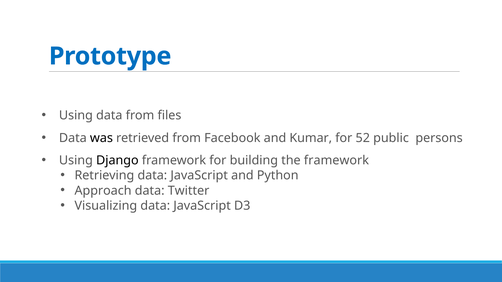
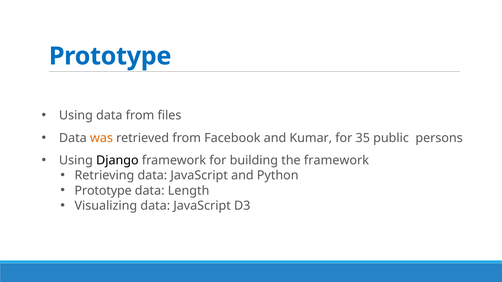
was colour: black -> orange
52: 52 -> 35
Approach at (103, 191): Approach -> Prototype
Twitter: Twitter -> Length
